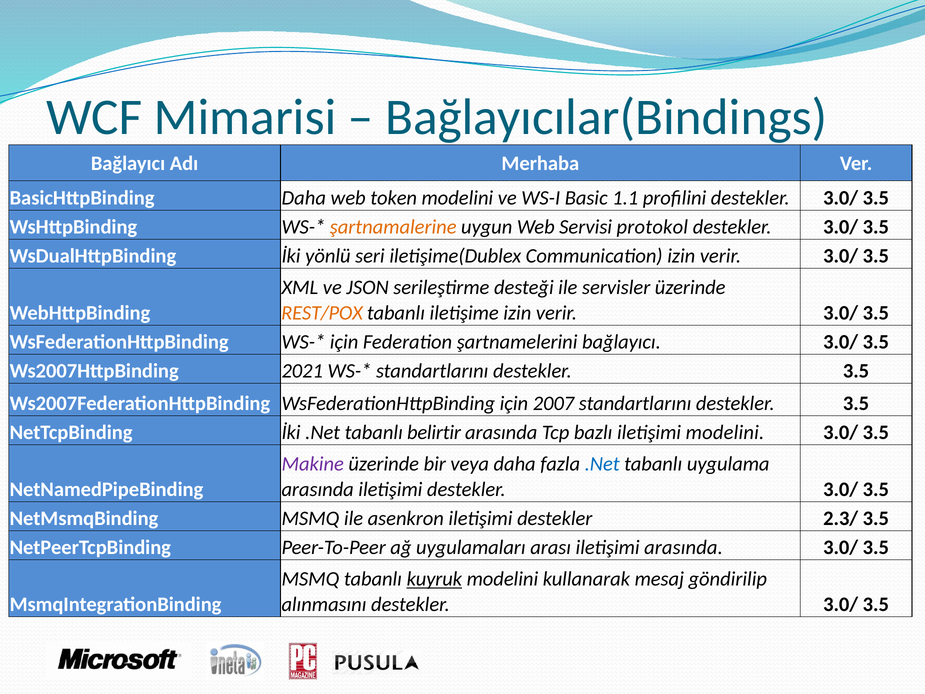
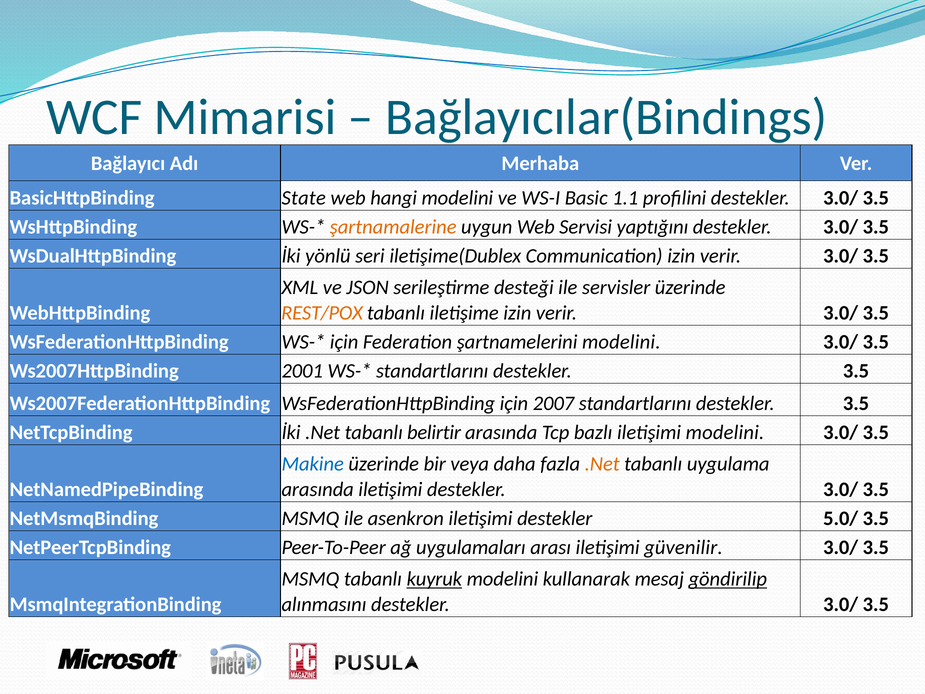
BasicHttpBinding Daha: Daha -> State
token: token -> hangi
protokol: protokol -> yaptığını
şartnamelerini bağlayıcı: bağlayıcı -> modelini
2021: 2021 -> 2001
Makine colour: purple -> blue
.Net at (602, 464) colour: blue -> orange
2.3/: 2.3/ -> 5.0/
iletişimi arasında: arasında -> güvenilir
göndirilip underline: none -> present
